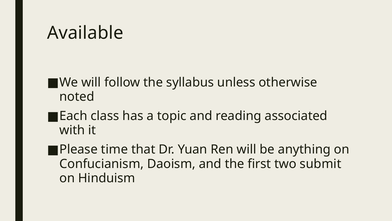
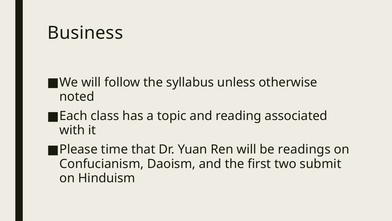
Available: Available -> Business
anything: anything -> readings
